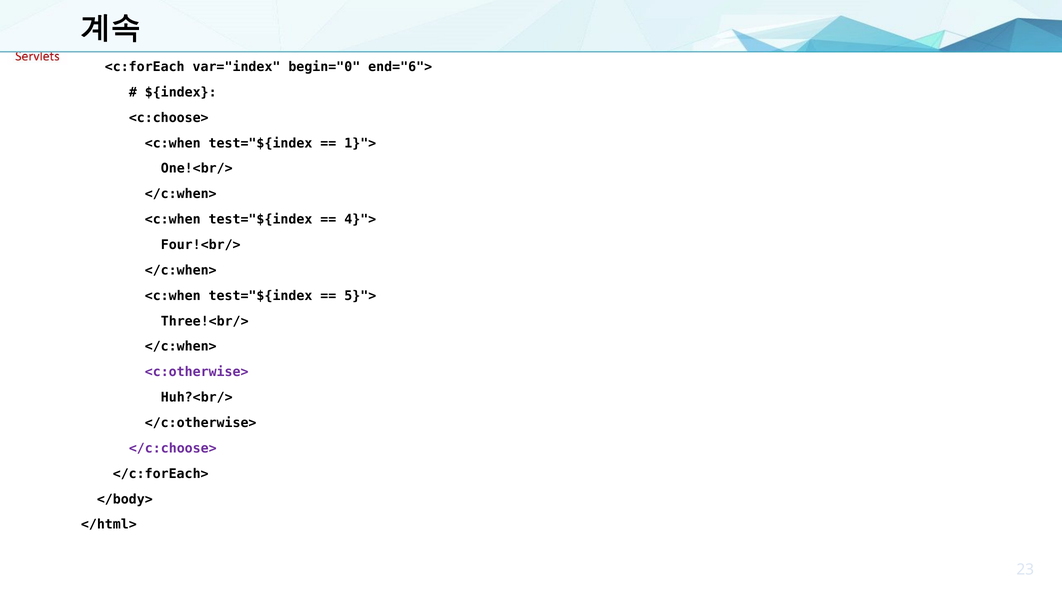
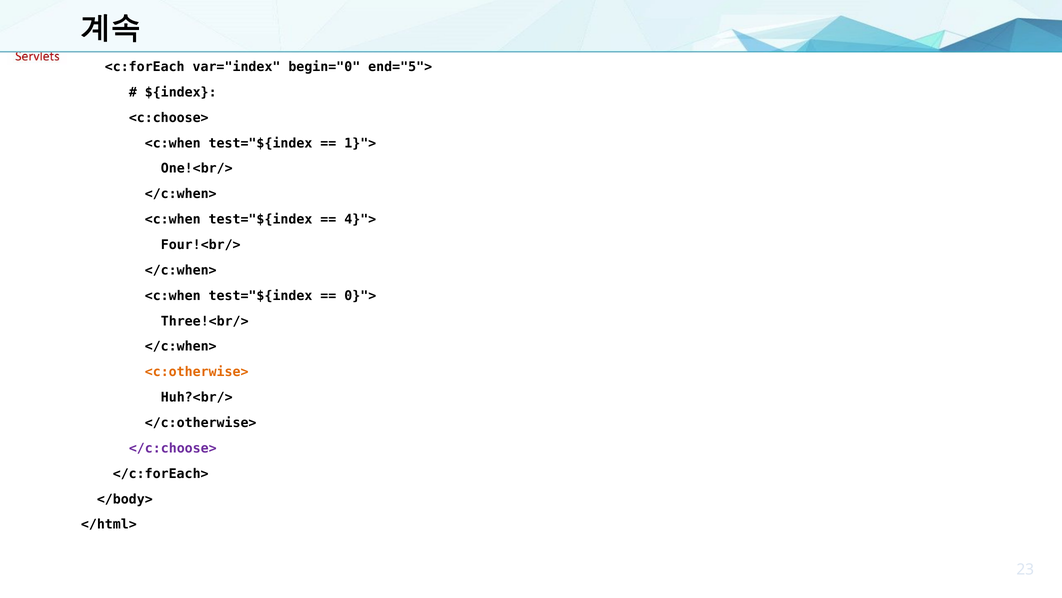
end="6">: end="6"> -> end="5">
5}">: 5}"> -> 0}">
<c:otherwise> colour: purple -> orange
